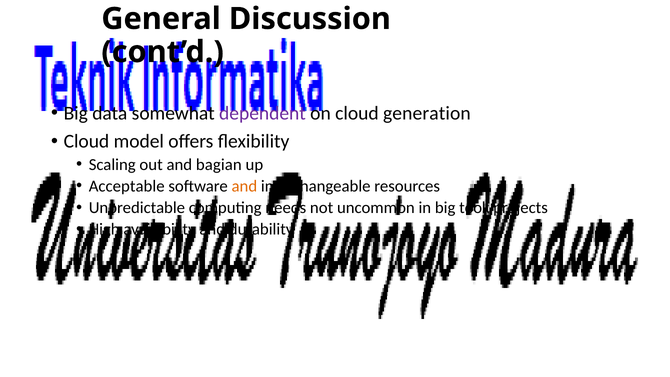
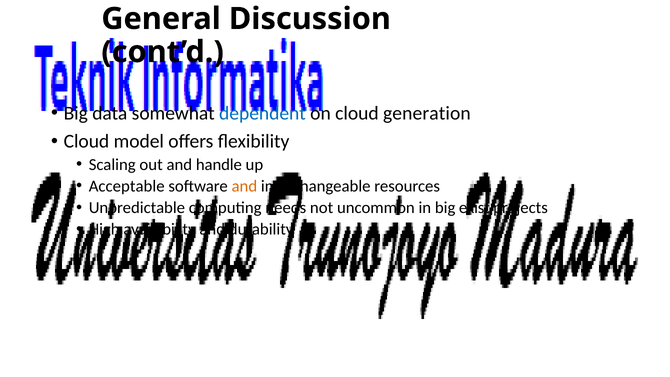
dependent colour: purple -> blue
bagian: bagian -> handle
took: took -> exist
